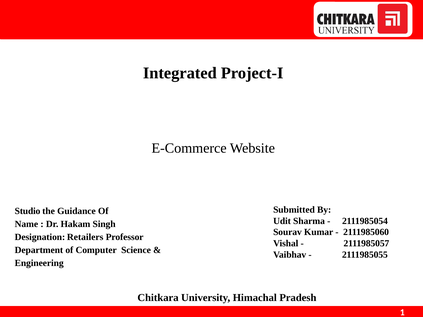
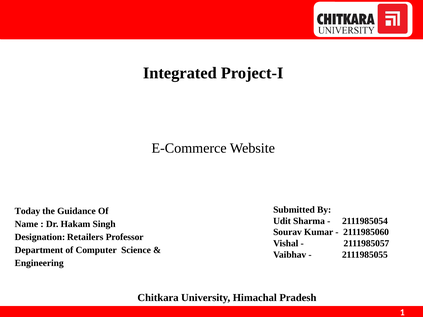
Studio: Studio -> Today
